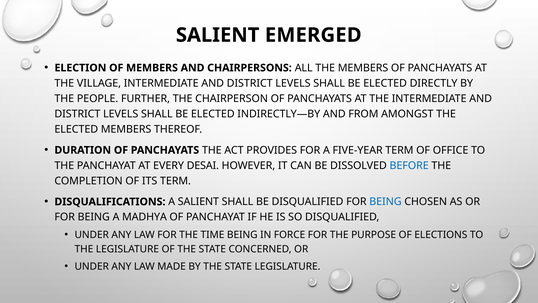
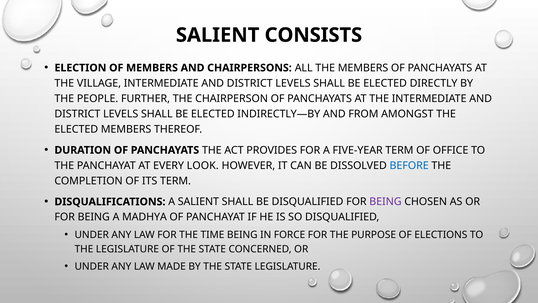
EMERGED: EMERGED -> CONSISTS
DESAI: DESAI -> LOOK
BEING at (385, 202) colour: blue -> purple
